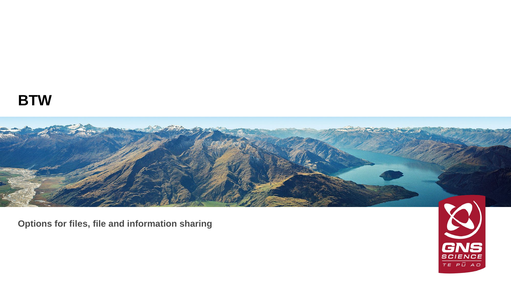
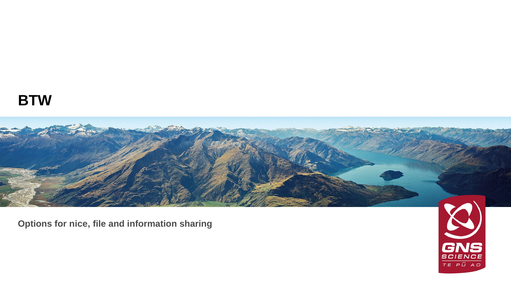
files: files -> nice
